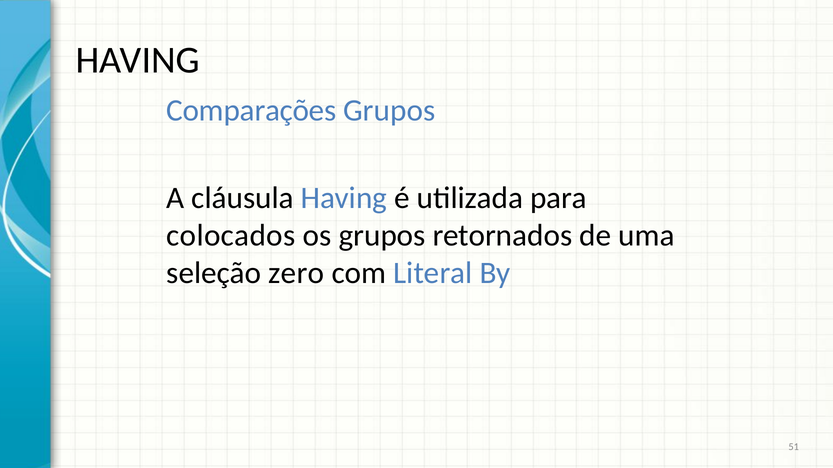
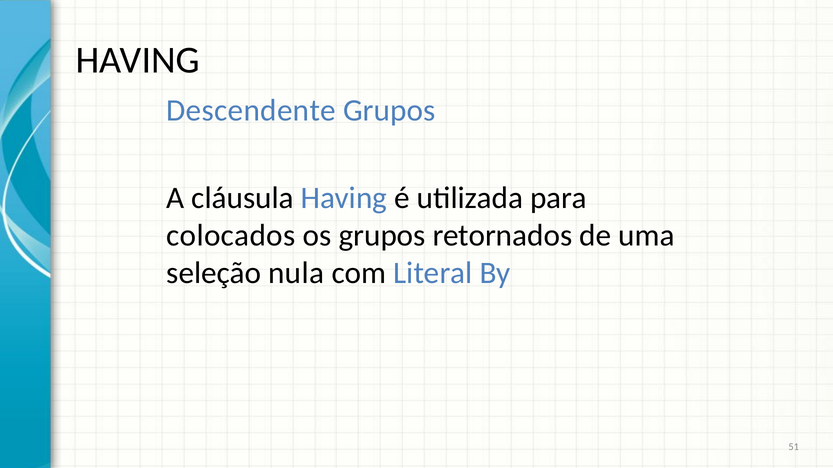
Comparações: Comparações -> Descendente
zero: zero -> nula
